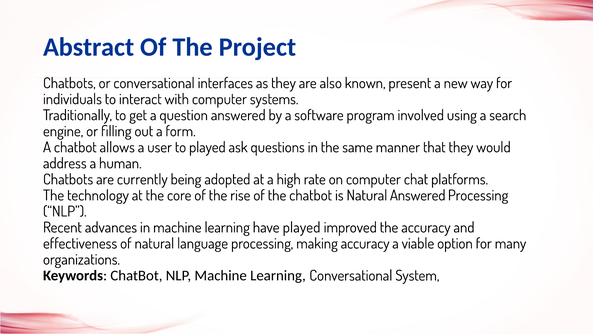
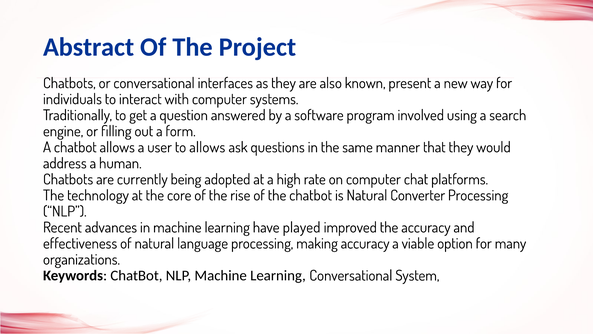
to played: played -> allows
Natural Answered: Answered -> Converter
